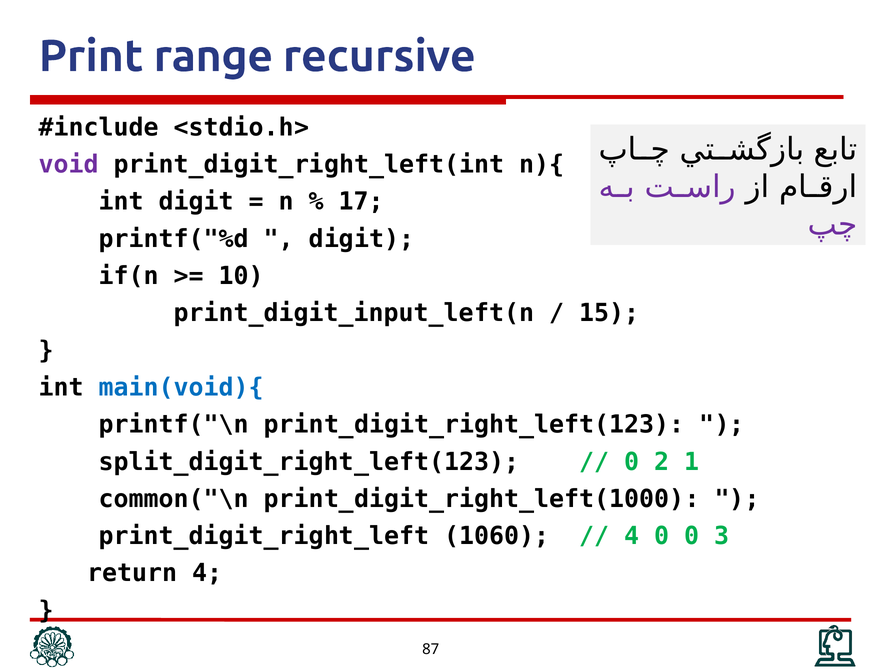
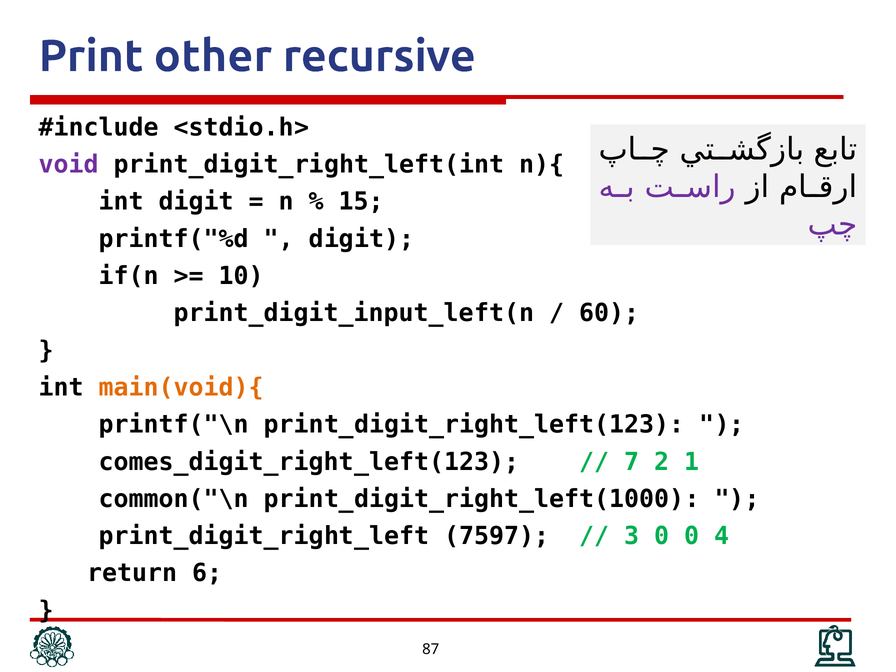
range: range -> other
17: 17 -> 15
15: 15 -> 60
main(void){ colour: blue -> orange
split_digit_right_left(123: split_digit_right_left(123 -> comes_digit_right_left(123
0 at (632, 462): 0 -> 7
1060: 1060 -> 7597
4 at (632, 536): 4 -> 3
3: 3 -> 4
return 4: 4 -> 6
